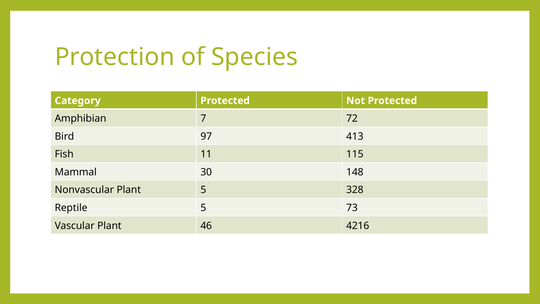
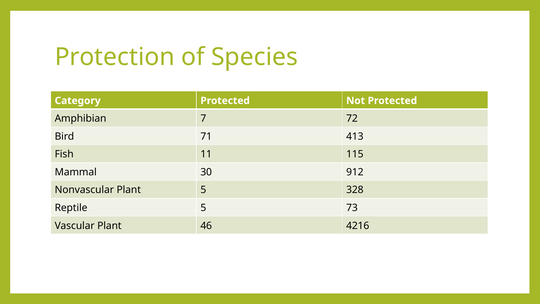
97: 97 -> 71
148: 148 -> 912
